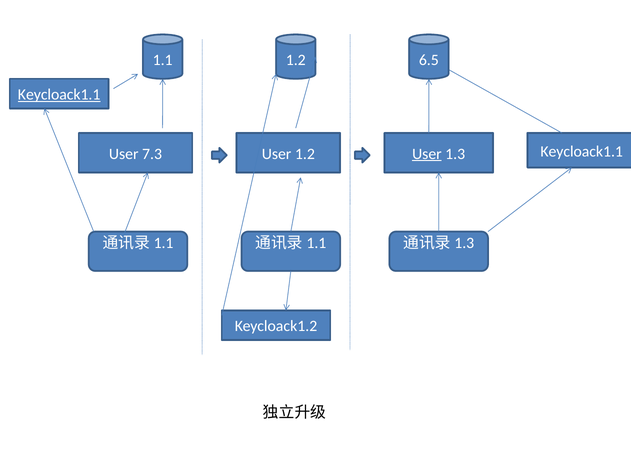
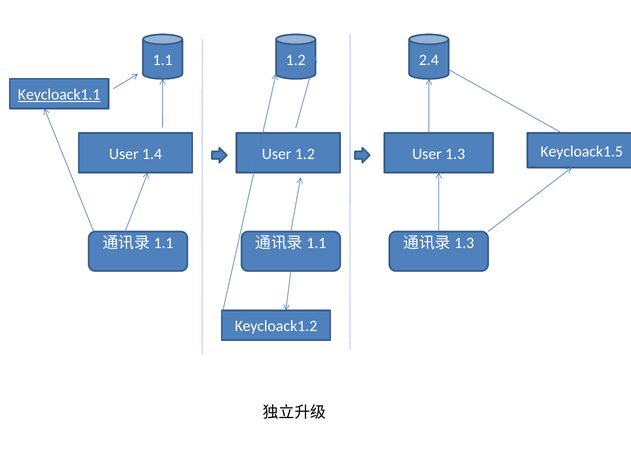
6.5: 6.5 -> 2.4
Keycloack1.1 at (582, 151): Keycloack1.1 -> Keycloack1.5
7.3: 7.3 -> 1.4
User at (427, 154) underline: present -> none
